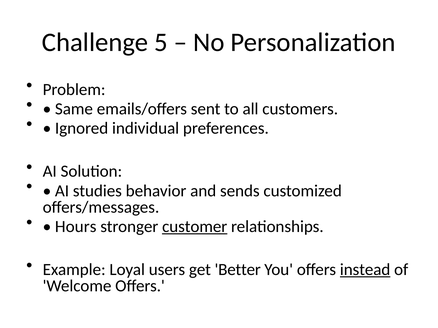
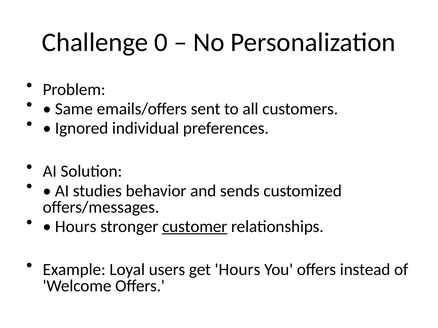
5: 5 -> 0
get Better: Better -> Hours
instead underline: present -> none
